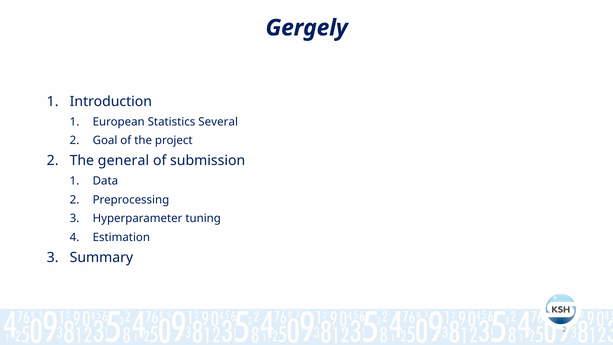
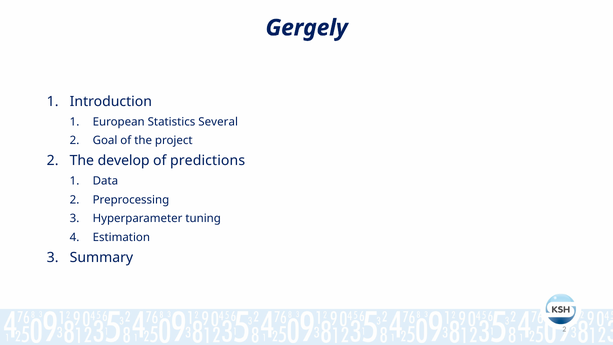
general: general -> develop
submission: submission -> predictions
